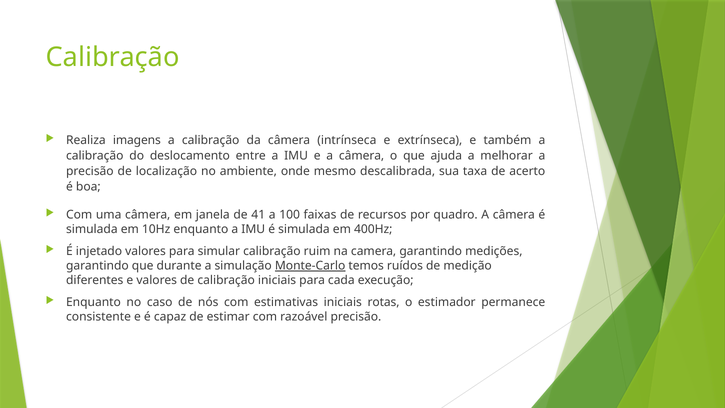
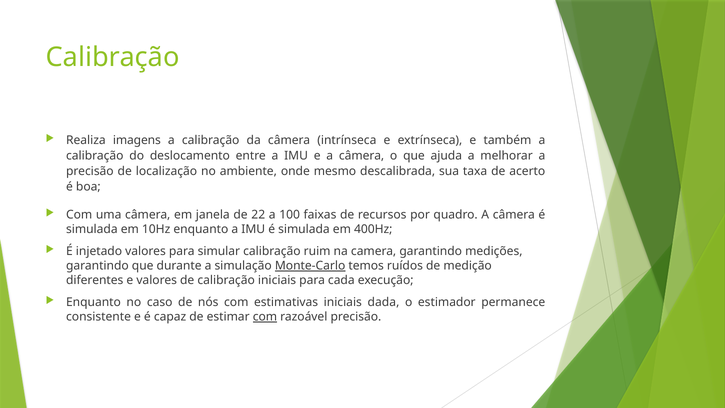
41: 41 -> 22
rotas: rotas -> dada
com at (265, 317) underline: none -> present
